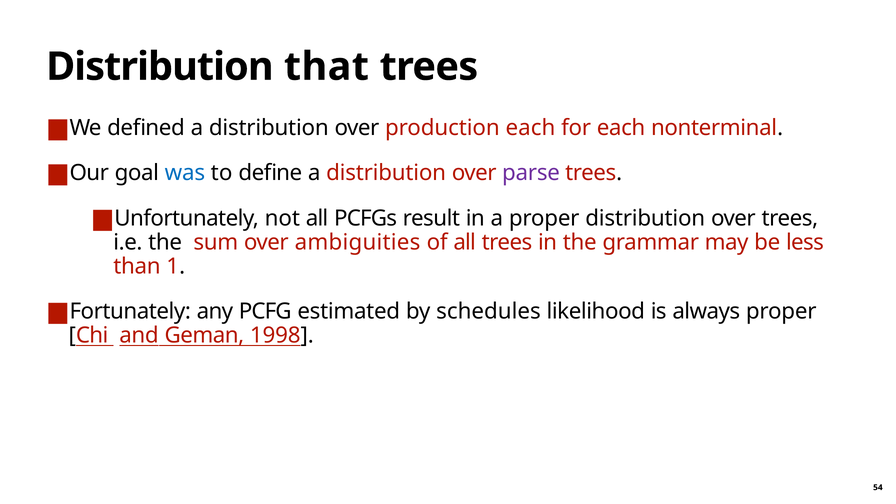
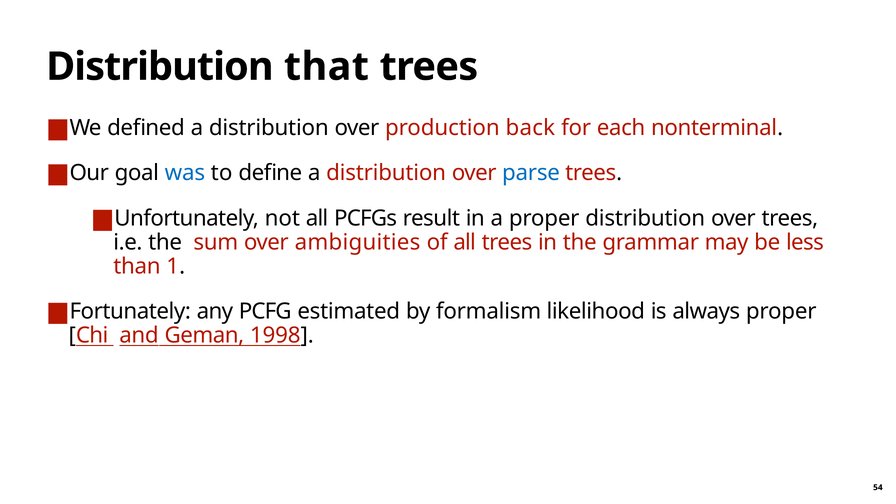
production each: each -> back
parse colour: purple -> blue
schedules: schedules -> formalism
